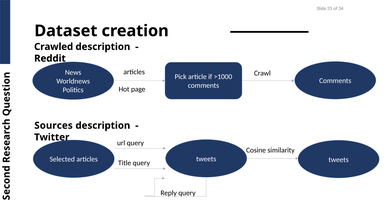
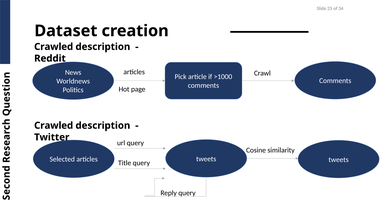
Sources at (54, 125): Sources -> Crawled
